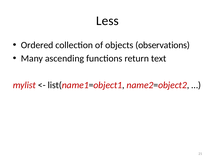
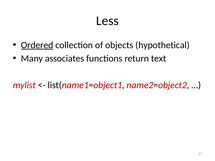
Ordered underline: none -> present
observations: observations -> hypothetical
ascending: ascending -> associates
